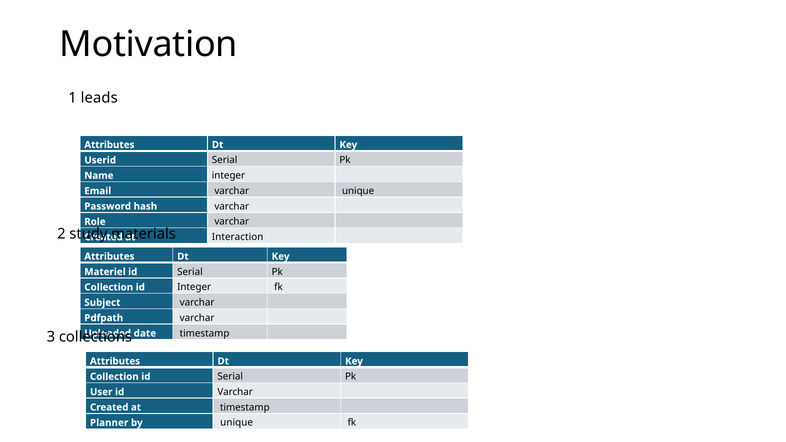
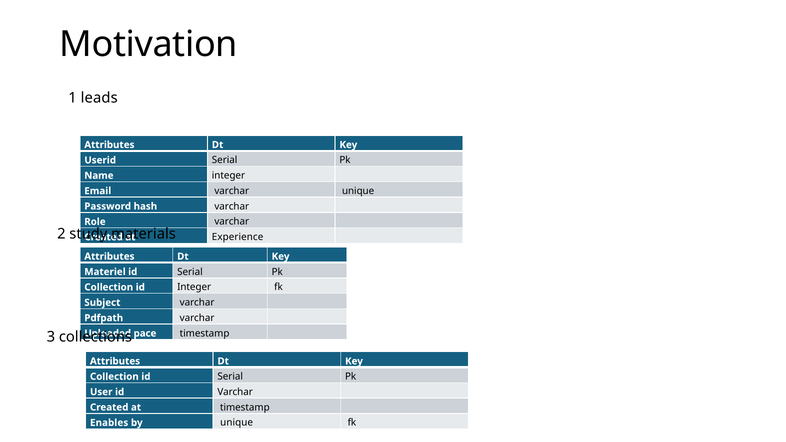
Interaction: Interaction -> Experience
date: date -> pace
Planner: Planner -> Enables
